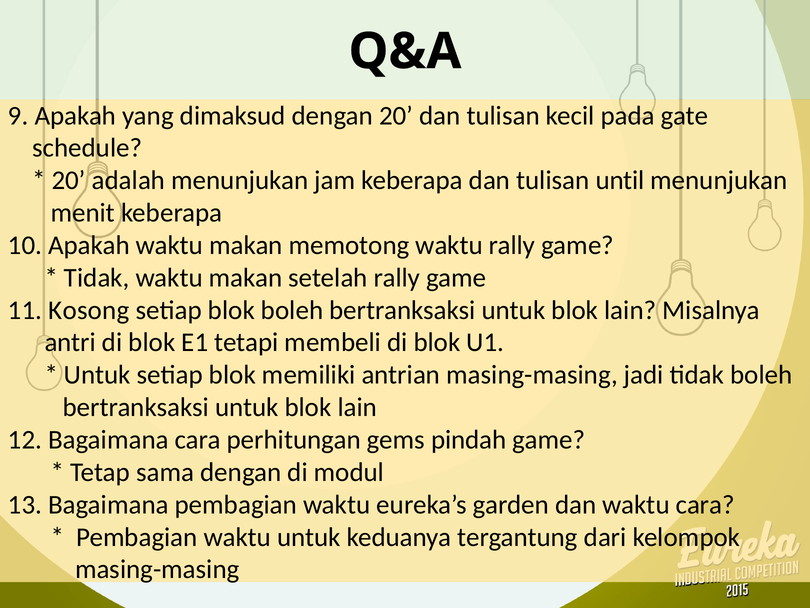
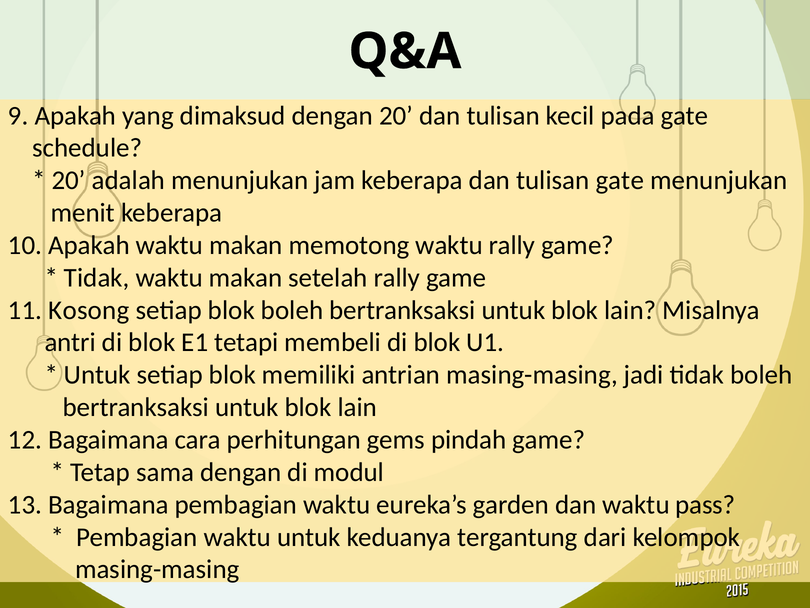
tulisan until: until -> gate
waktu cara: cara -> pass
